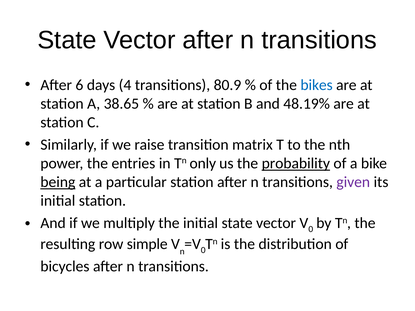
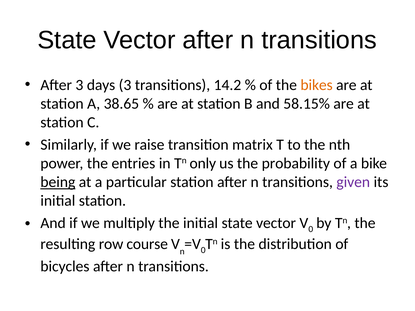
After 6: 6 -> 3
days 4: 4 -> 3
80.9: 80.9 -> 14.2
bikes colour: blue -> orange
48.19%: 48.19% -> 58.15%
probability underline: present -> none
simple: simple -> course
